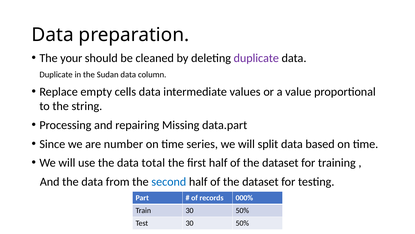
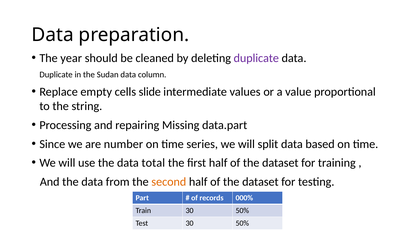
your: your -> year
cells data: data -> slide
second colour: blue -> orange
